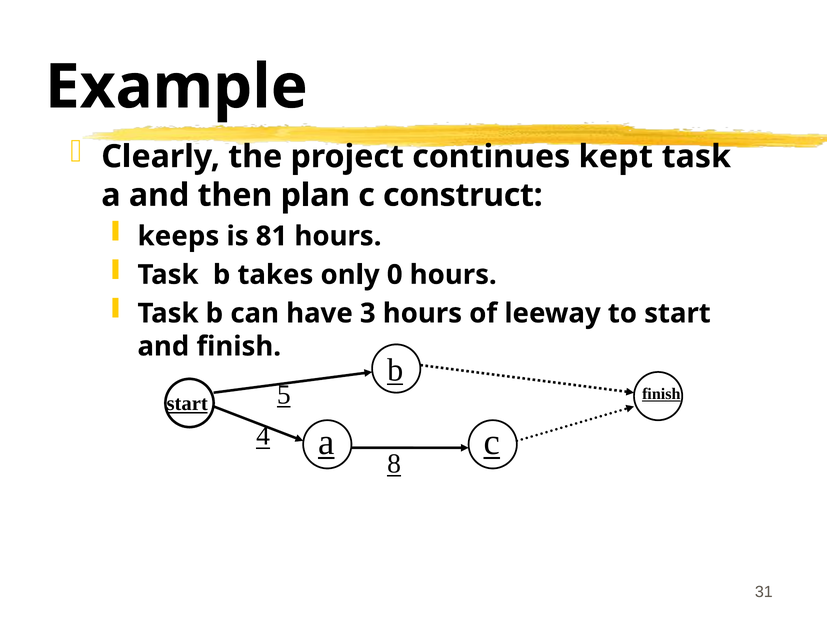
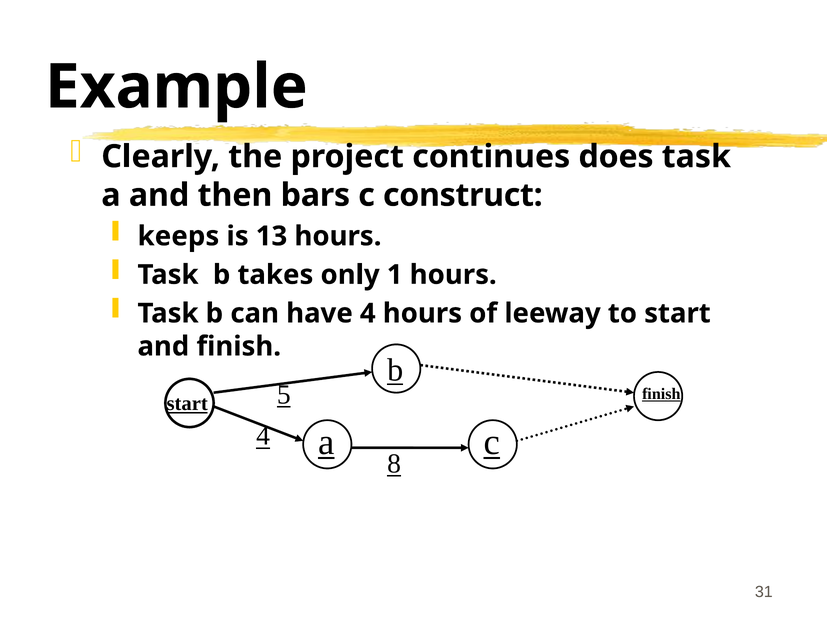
kept: kept -> does
plan: plan -> bars
81: 81 -> 13
0: 0 -> 1
have 3: 3 -> 4
